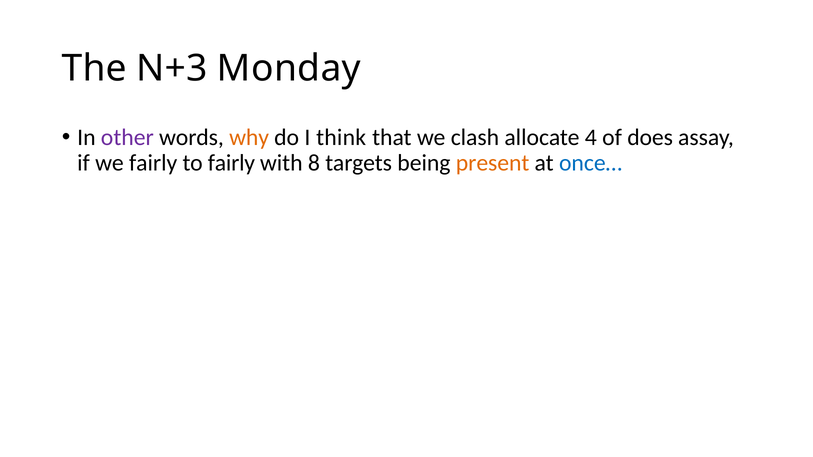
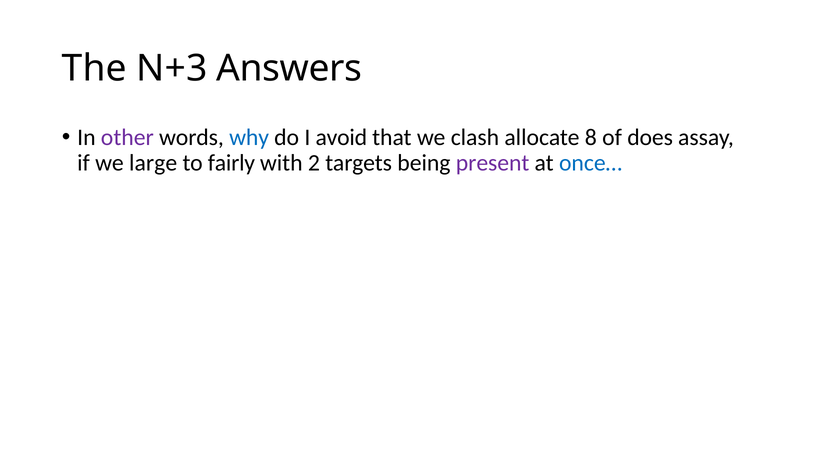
Monday: Monday -> Answers
why colour: orange -> blue
think: think -> avoid
4: 4 -> 8
we fairly: fairly -> large
8: 8 -> 2
present colour: orange -> purple
